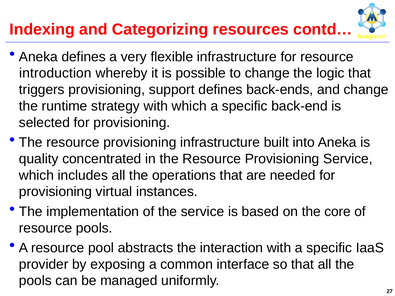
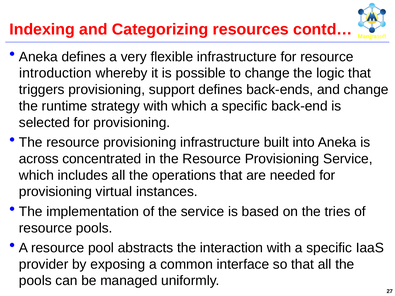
quality: quality -> across
core: core -> tries
